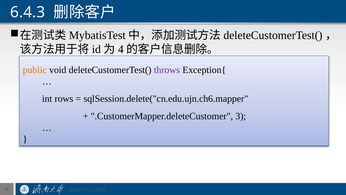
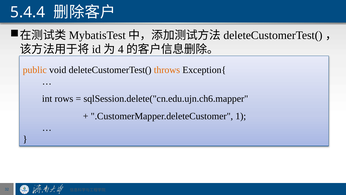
6.4.3: 6.4.3 -> 5.4.4
throws colour: purple -> orange
3: 3 -> 1
